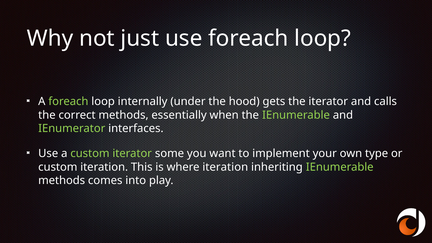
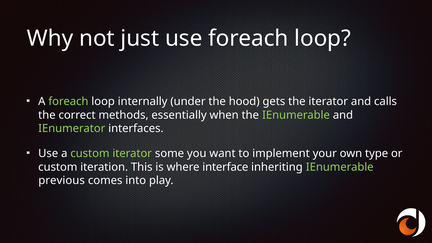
where iteration: iteration -> interface
methods at (62, 181): methods -> previous
